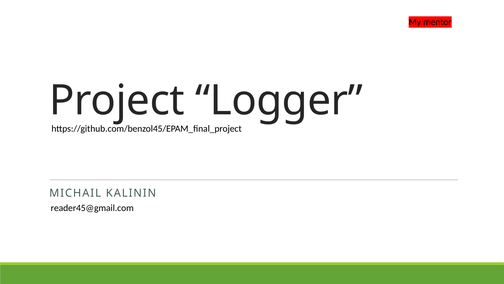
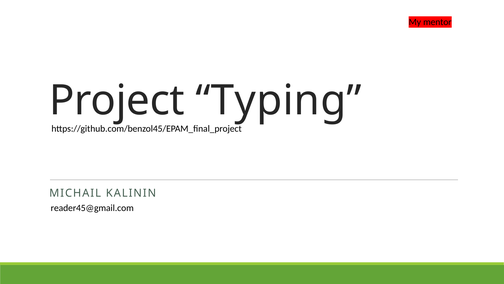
Logger: Logger -> Typing
